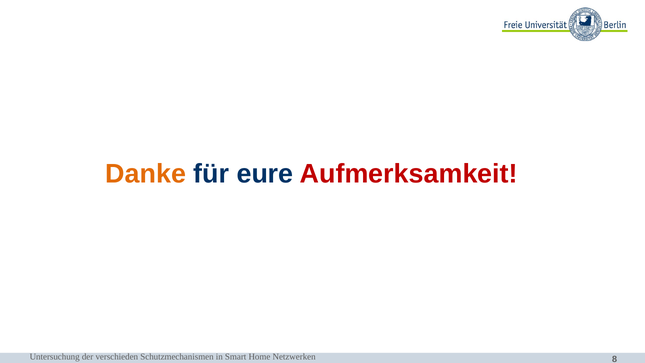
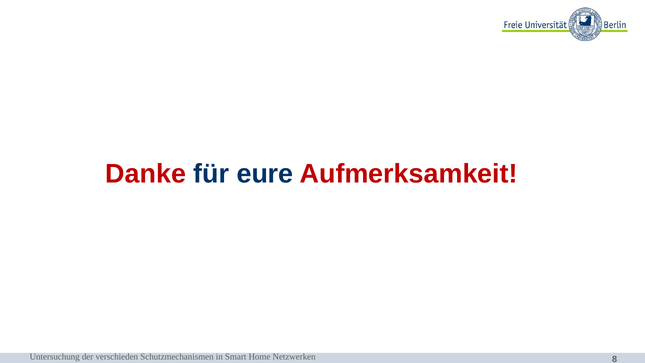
Danke colour: orange -> red
